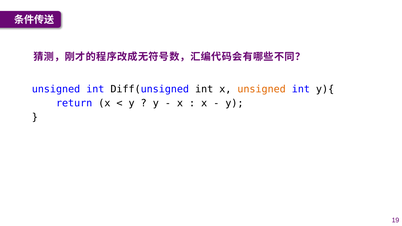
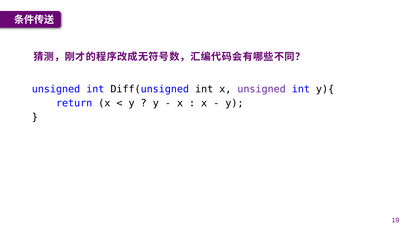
unsigned at (262, 89) colour: orange -> purple
